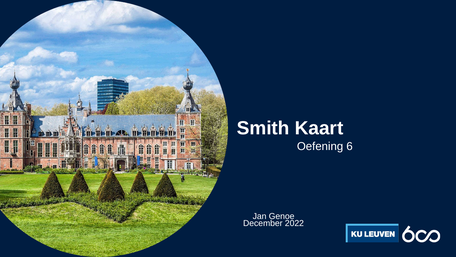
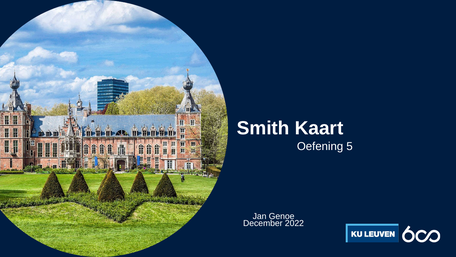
6: 6 -> 5
